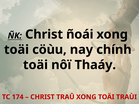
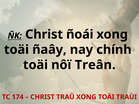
cöùu: cöùu -> ñaây
Thaáy: Thaáy -> Treân
